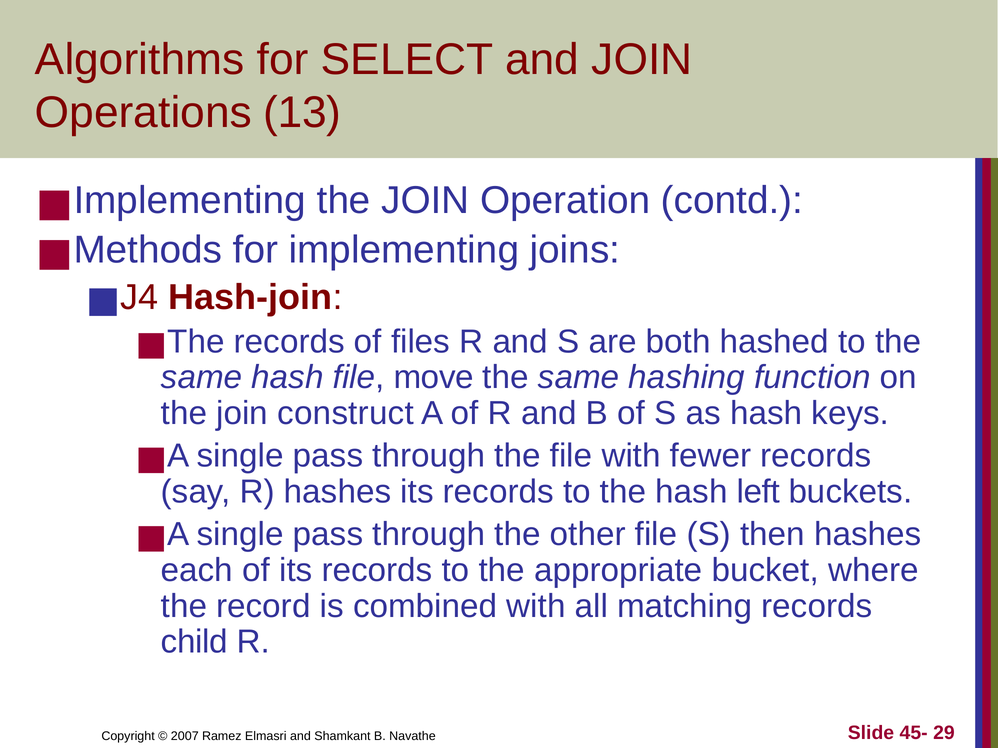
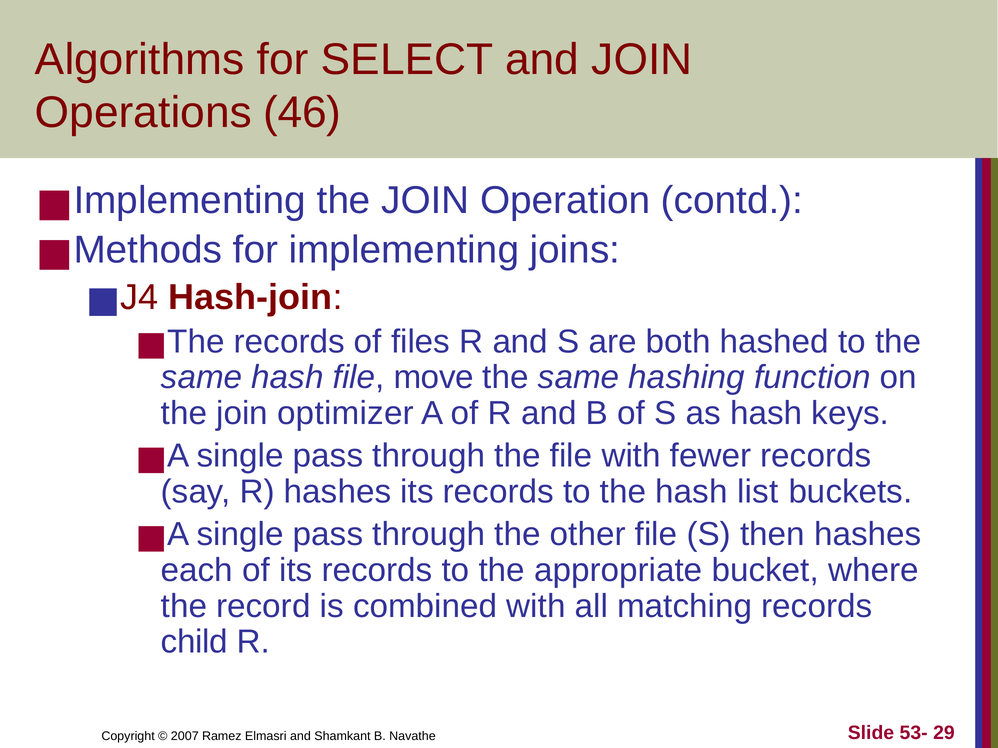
13: 13 -> 46
construct: construct -> optimizer
left: left -> list
45-: 45- -> 53-
